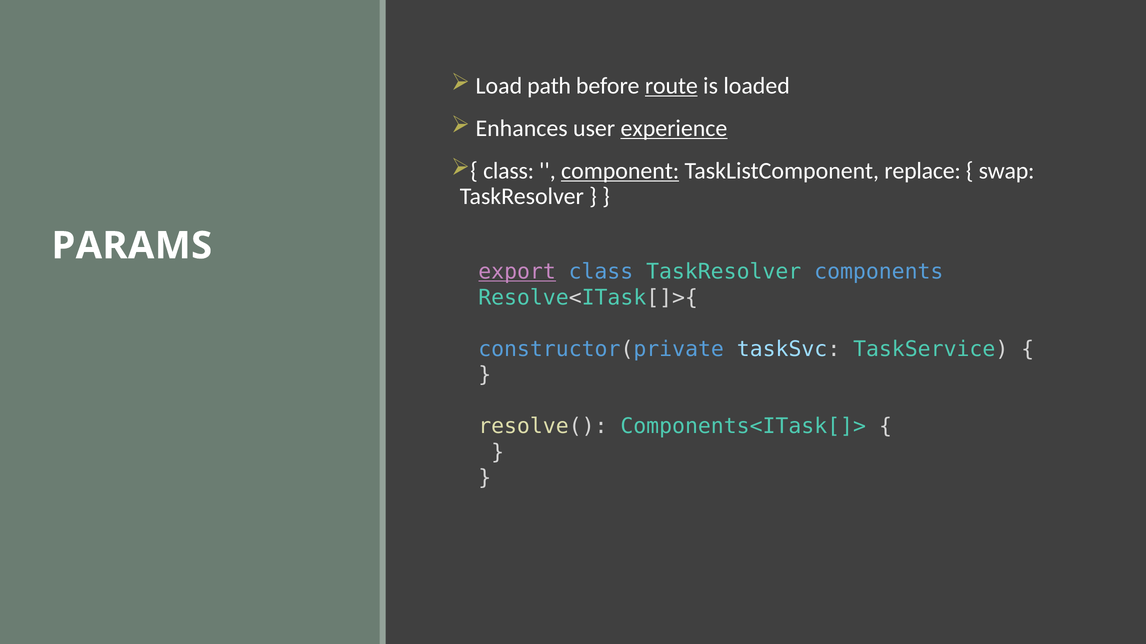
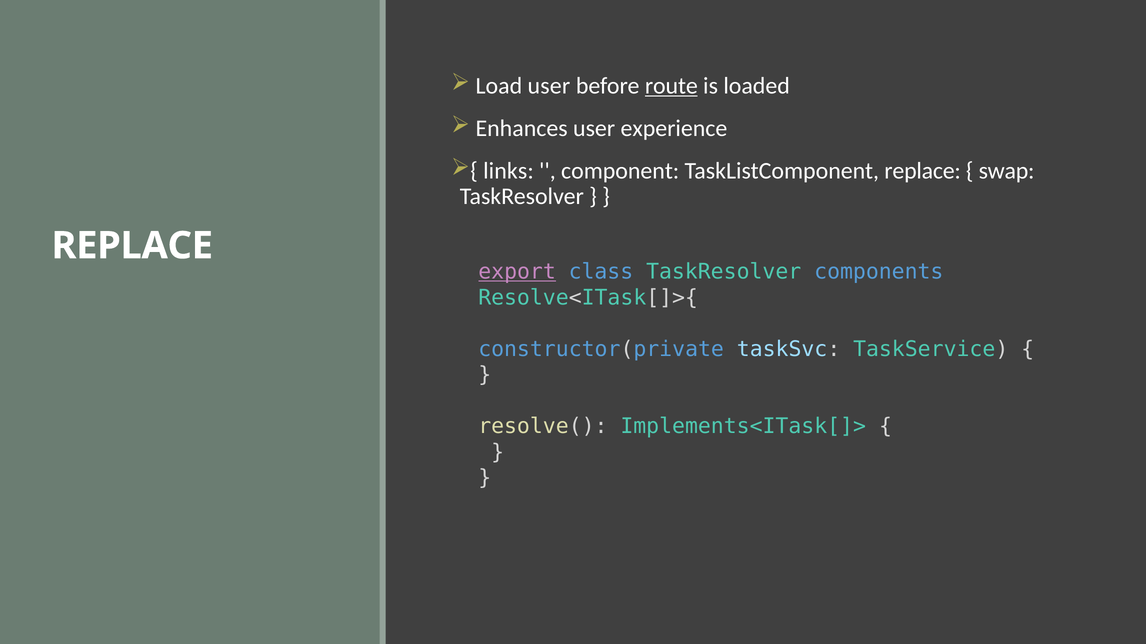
Load path: path -> user
experience underline: present -> none
class at (509, 171): class -> links
component underline: present -> none
PARAMS at (132, 246): PARAMS -> REPLACE
Components<ITask[]>: Components<ITask[]> -> Implements<ITask[]>
